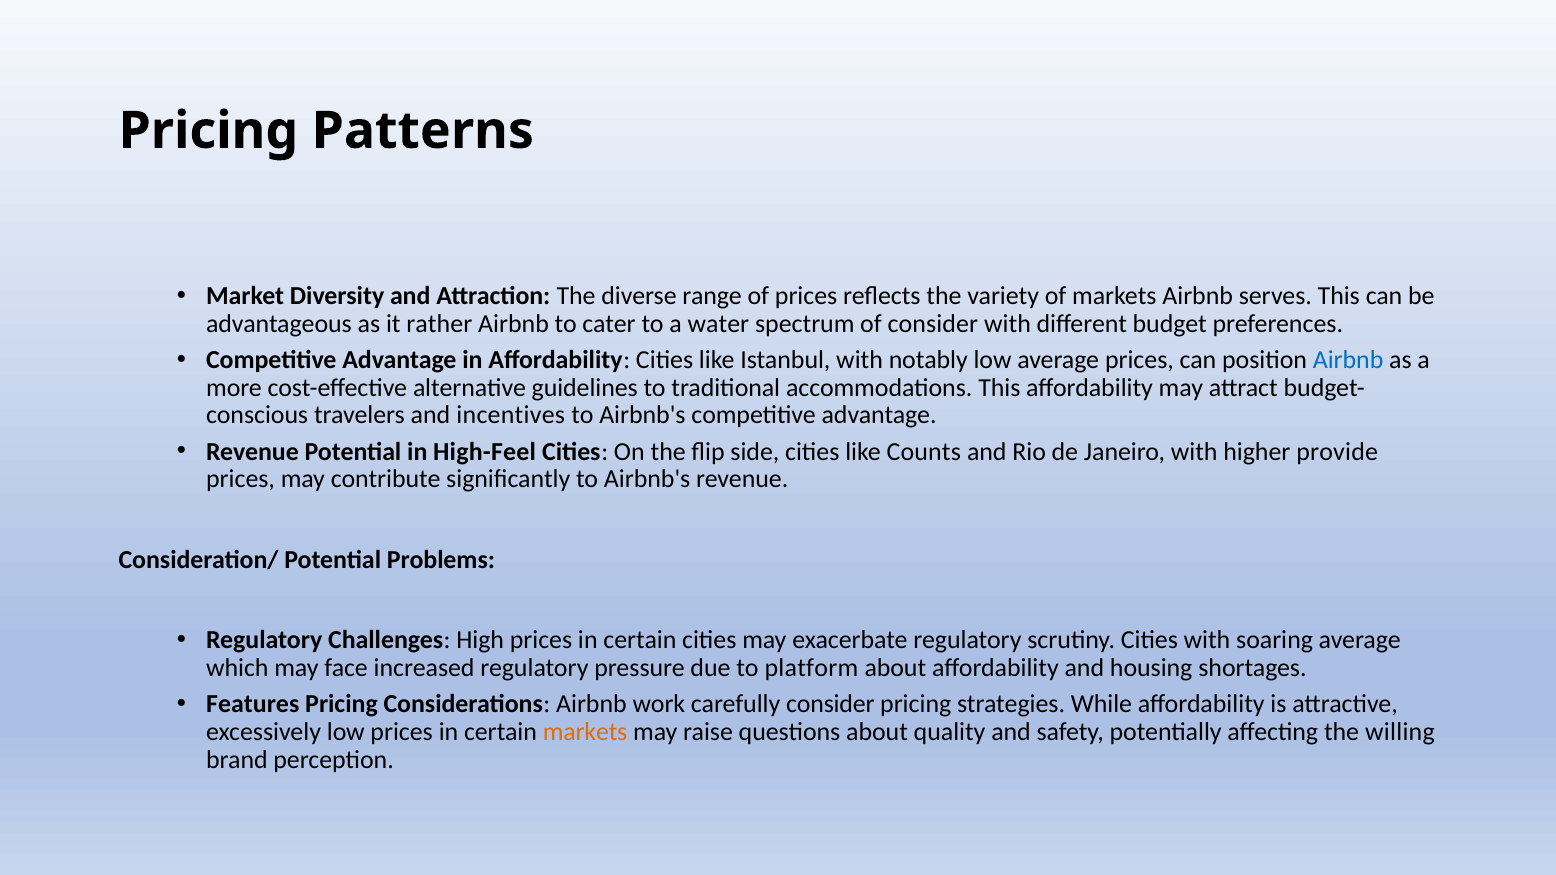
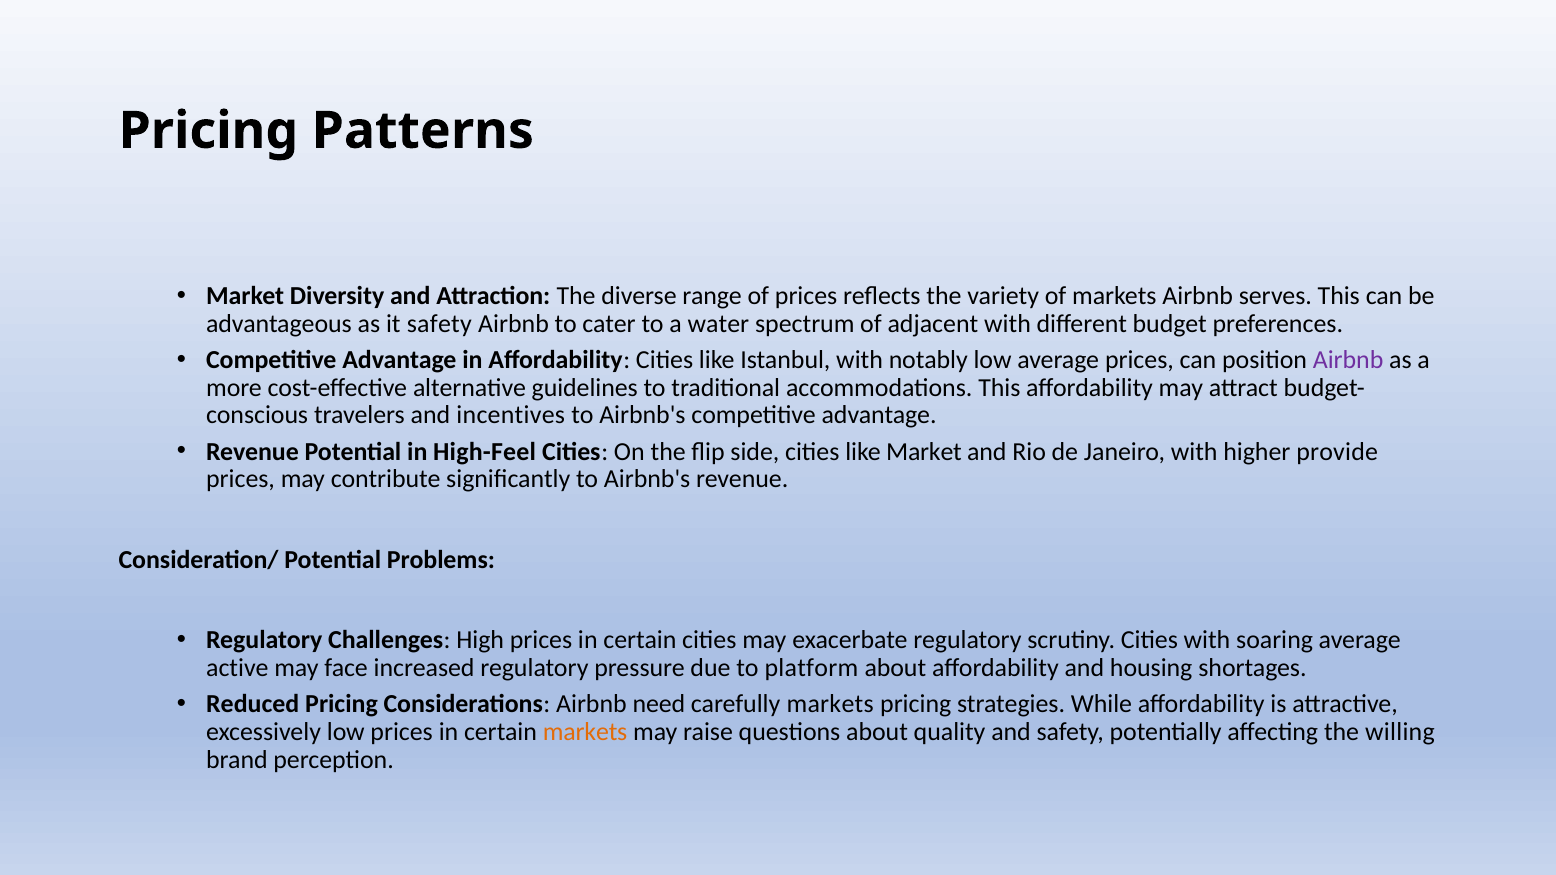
it rather: rather -> safety
of consider: consider -> adjacent
Airbnb at (1348, 360) colour: blue -> purple
like Counts: Counts -> Market
which: which -> active
Features: Features -> Reduced
work: work -> need
carefully consider: consider -> markets
